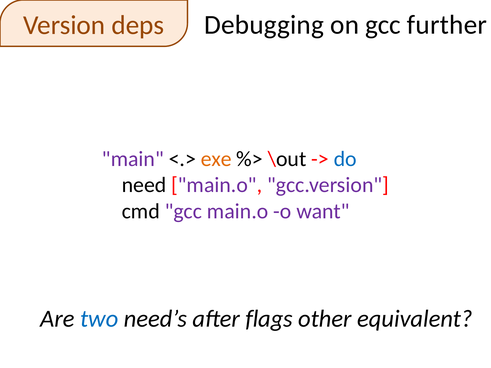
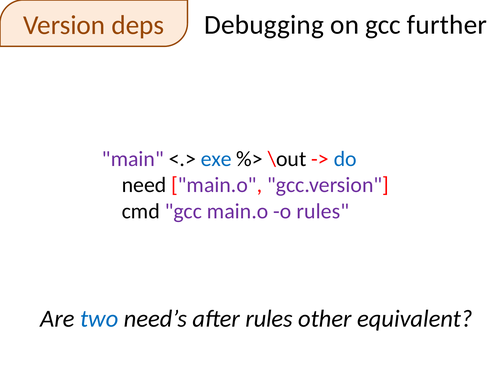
exe colour: orange -> blue
o want: want -> rules
after flags: flags -> rules
